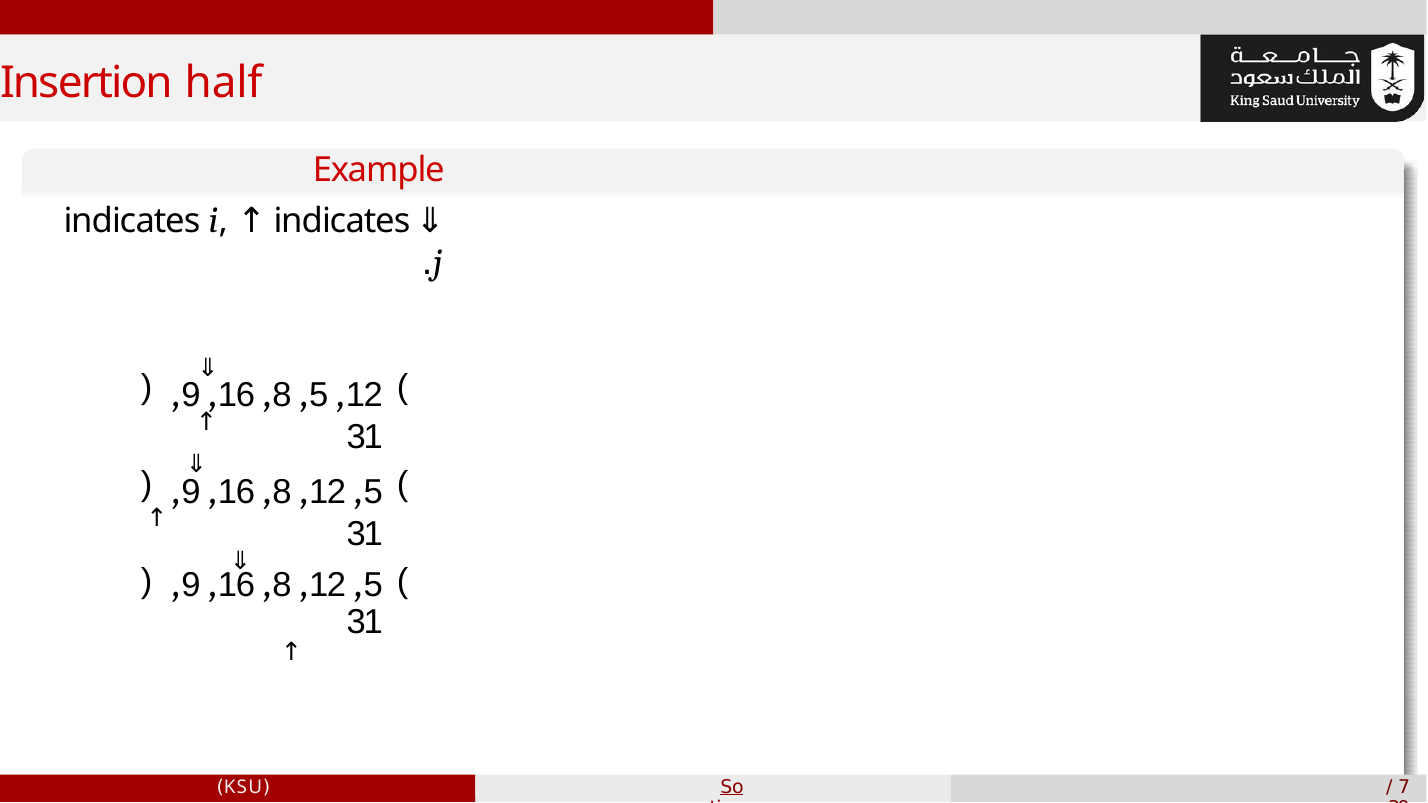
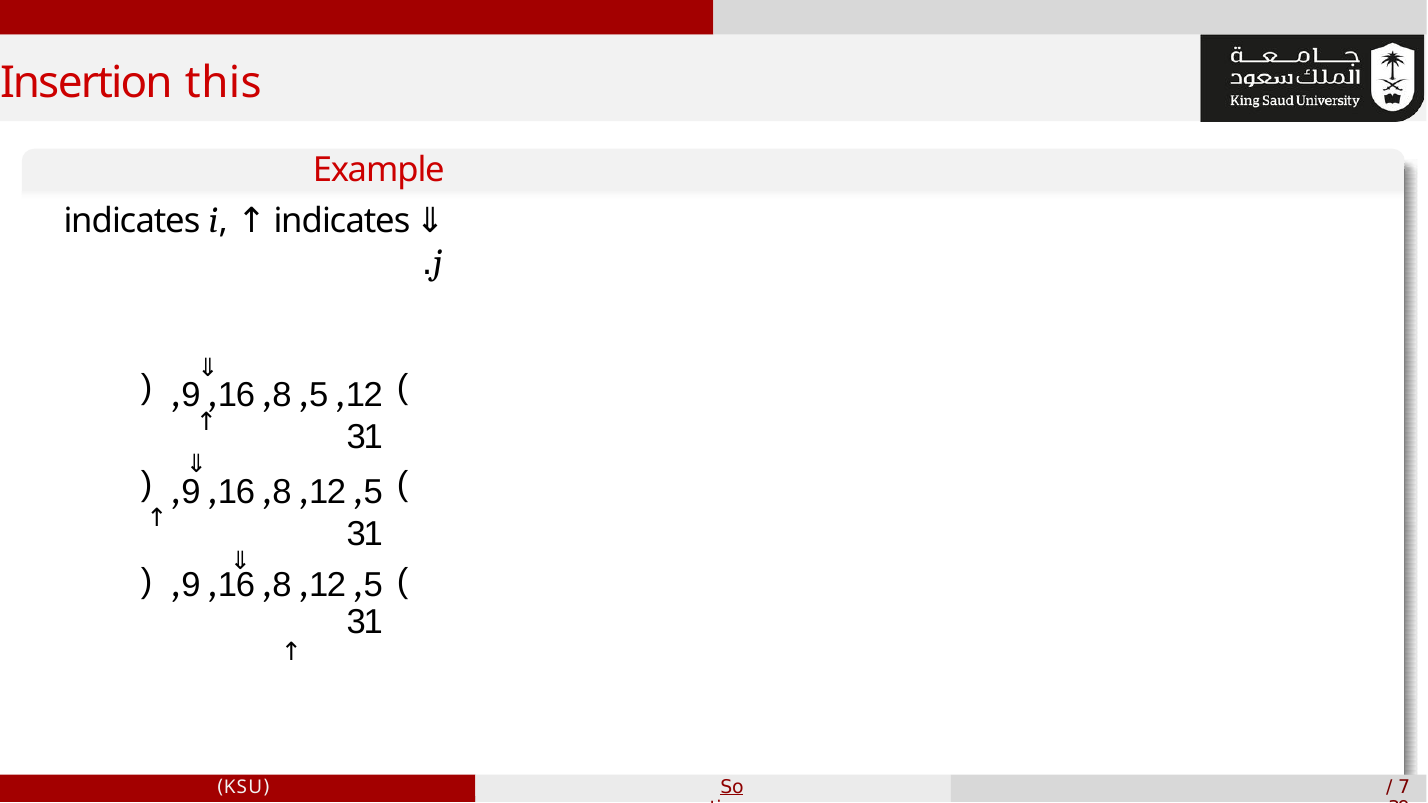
half: half -> this
